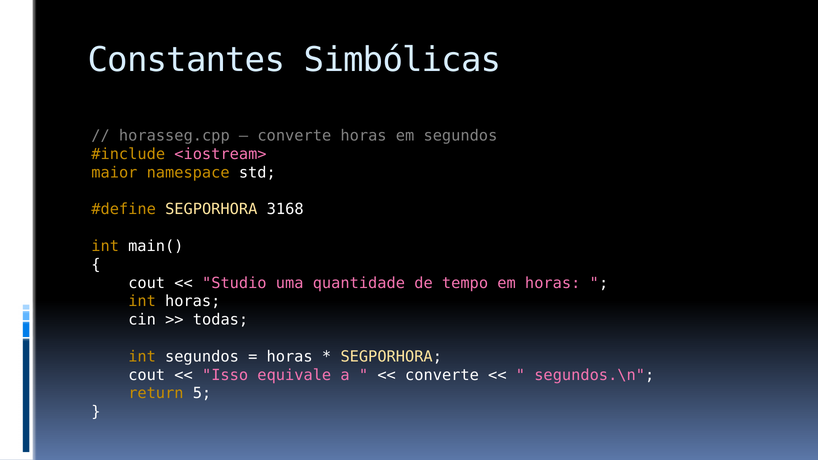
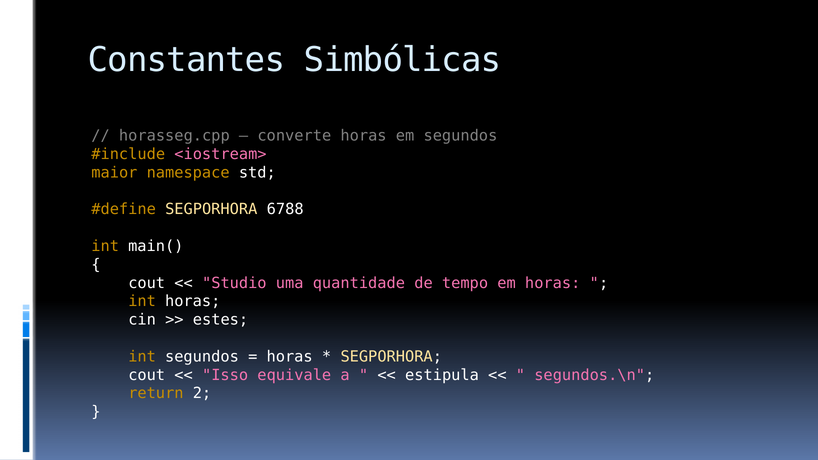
3168: 3168 -> 6788
todas: todas -> estes
converte at (442, 375): converte -> estipula
5: 5 -> 2
